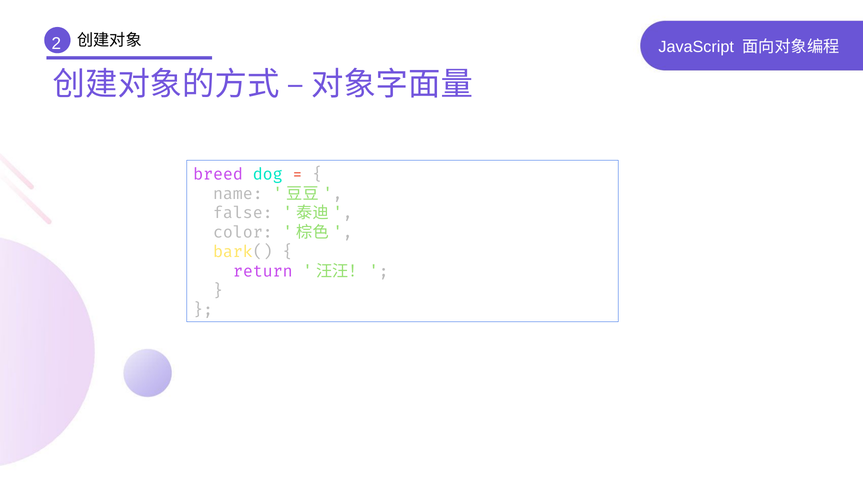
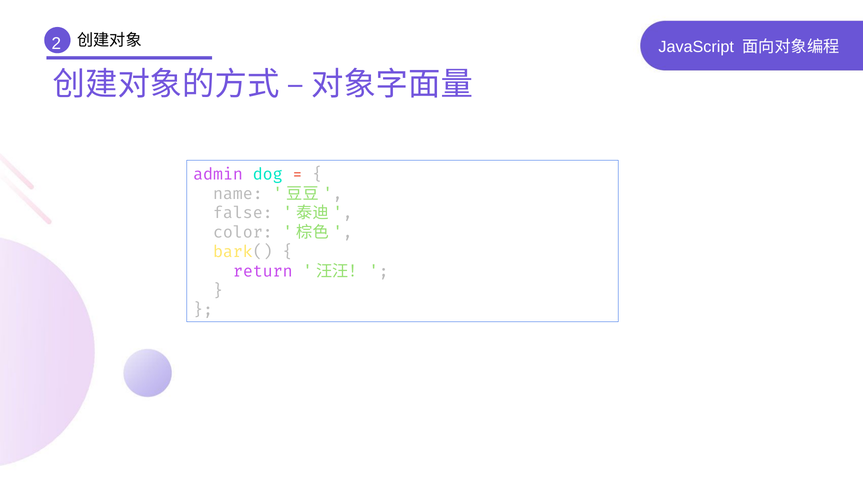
breed: breed -> admin
